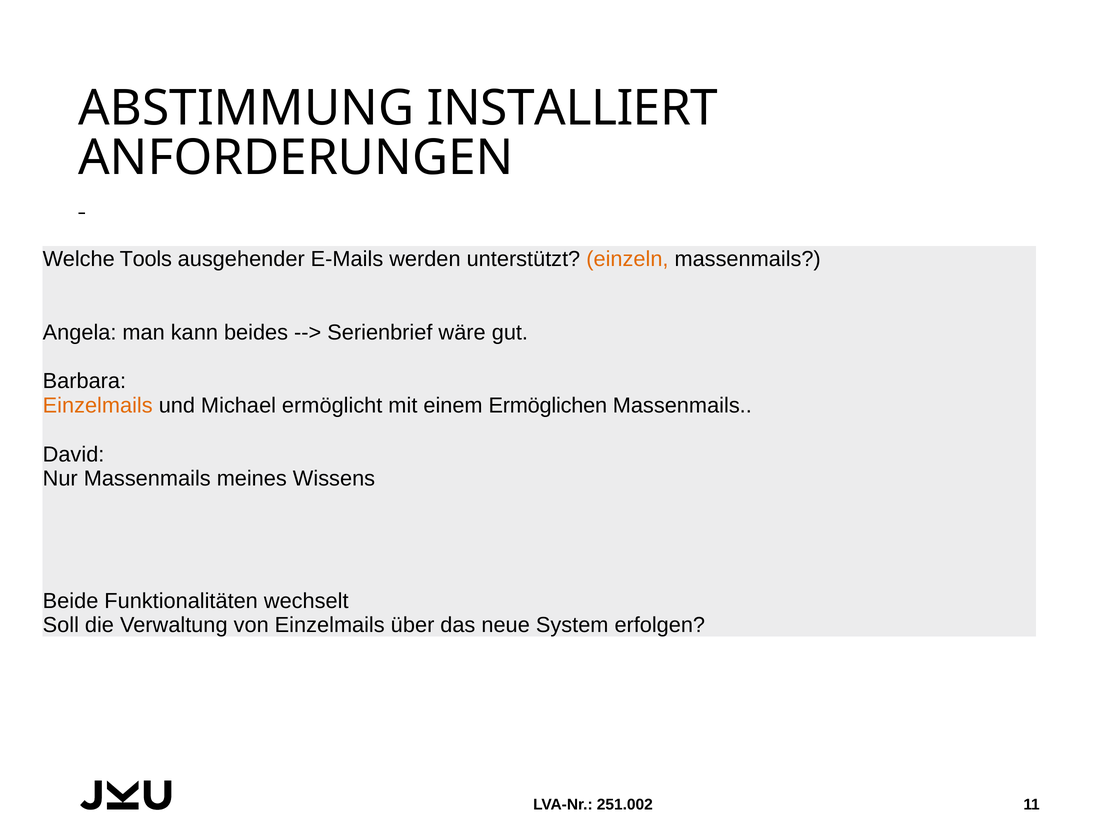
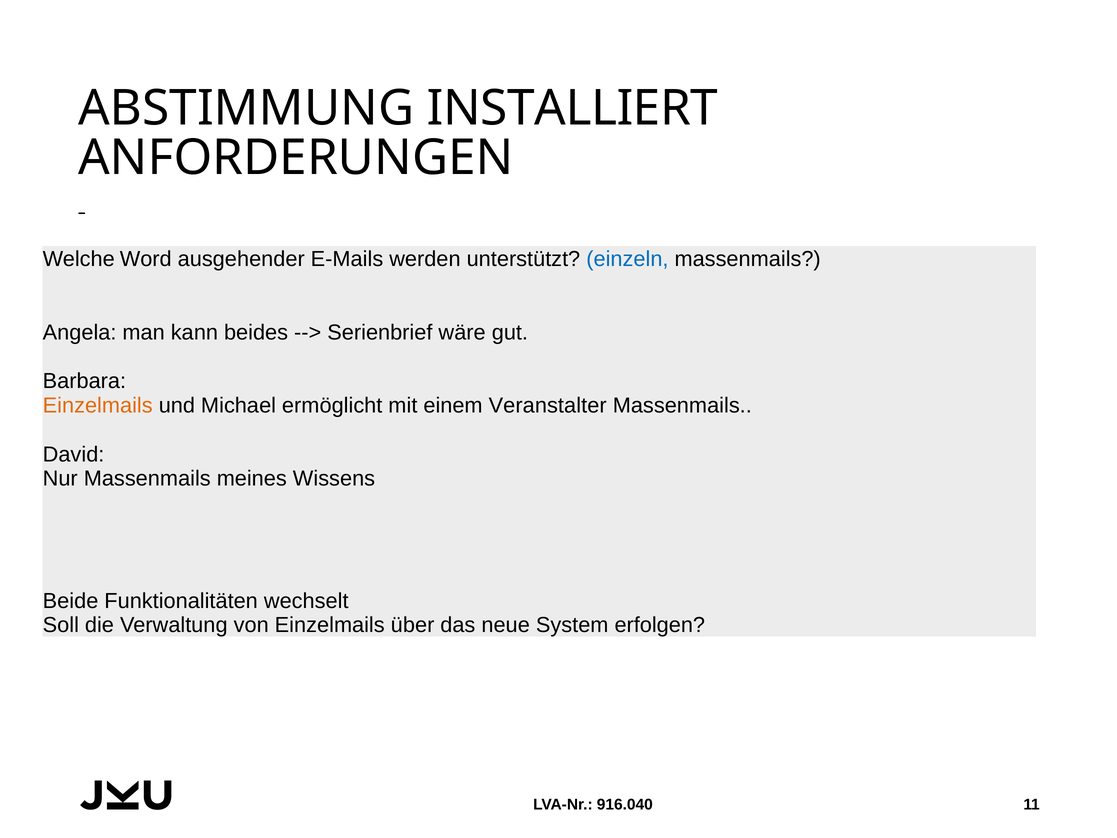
Tools: Tools -> Word
einzeln colour: orange -> blue
Ermöglichen: Ermöglichen -> Veranstalter
251.002: 251.002 -> 916.040
